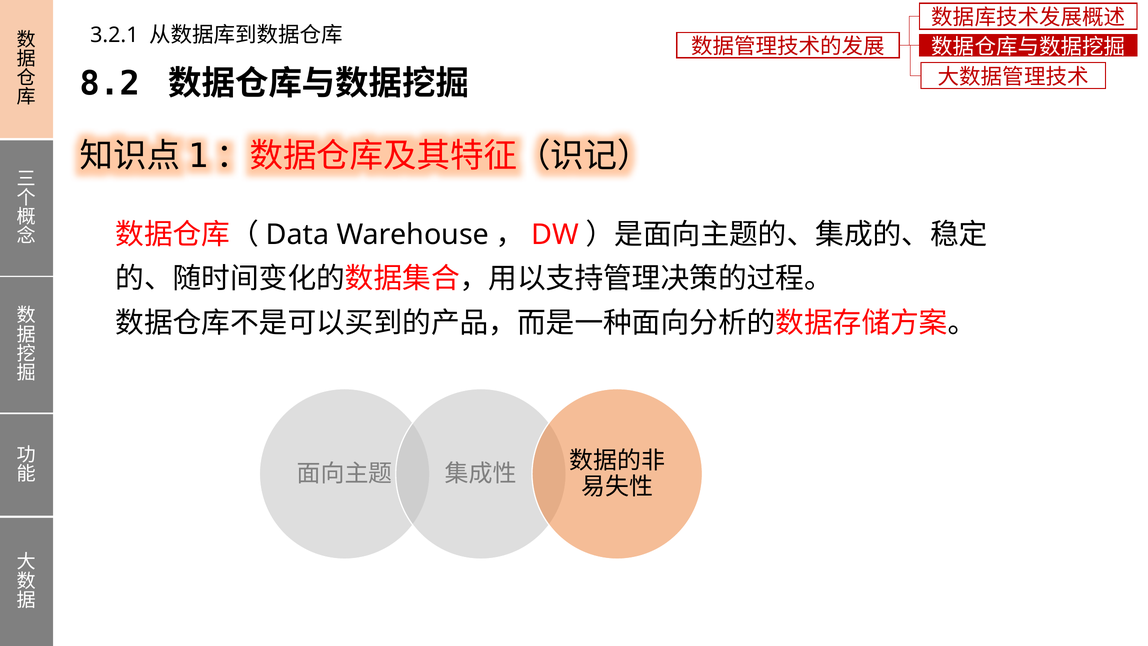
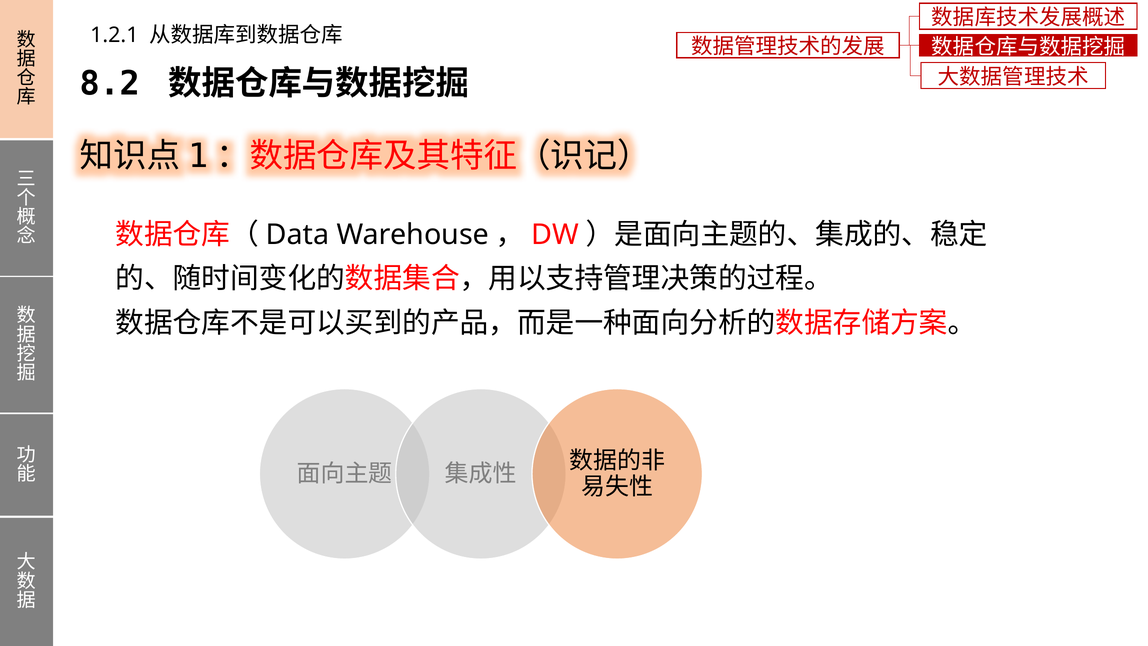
3.2.1: 3.2.1 -> 1.2.1
